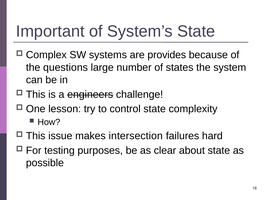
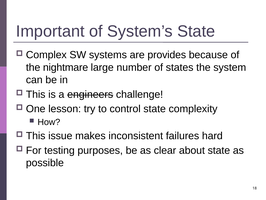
questions: questions -> nightmare
intersection: intersection -> inconsistent
